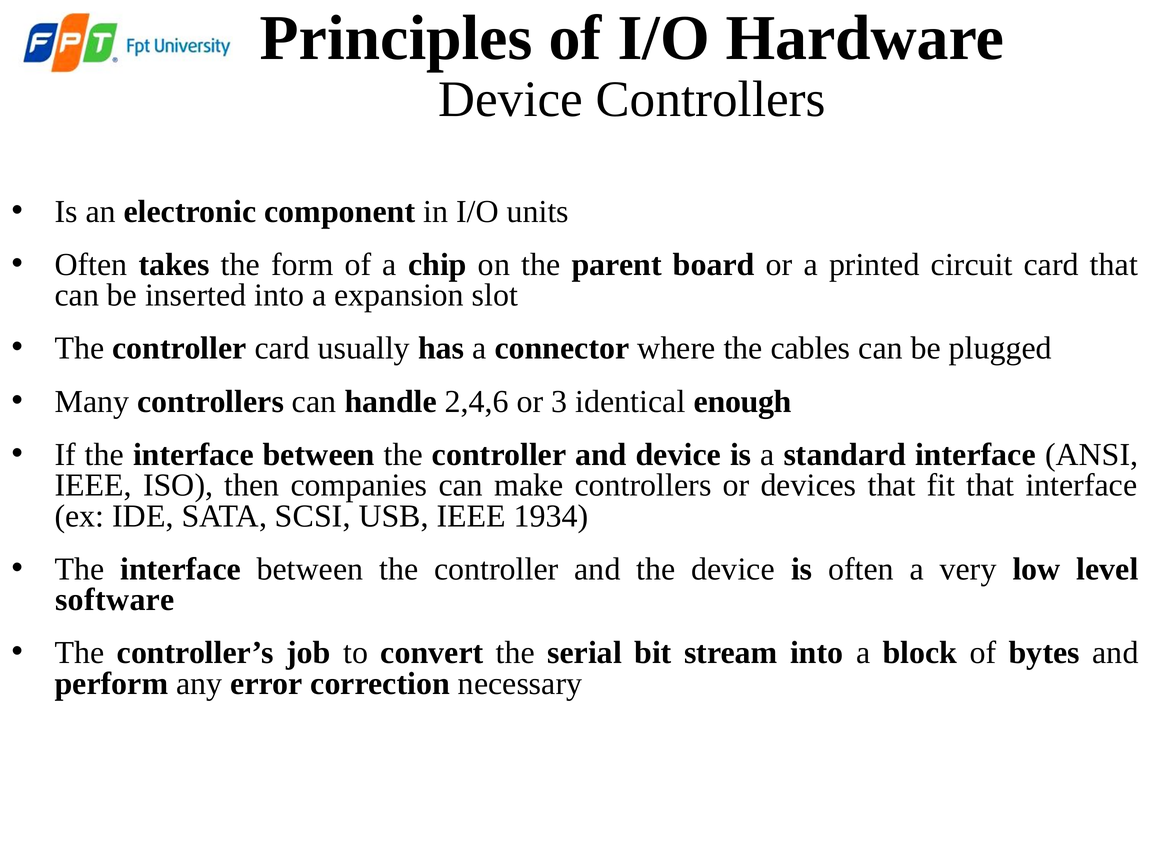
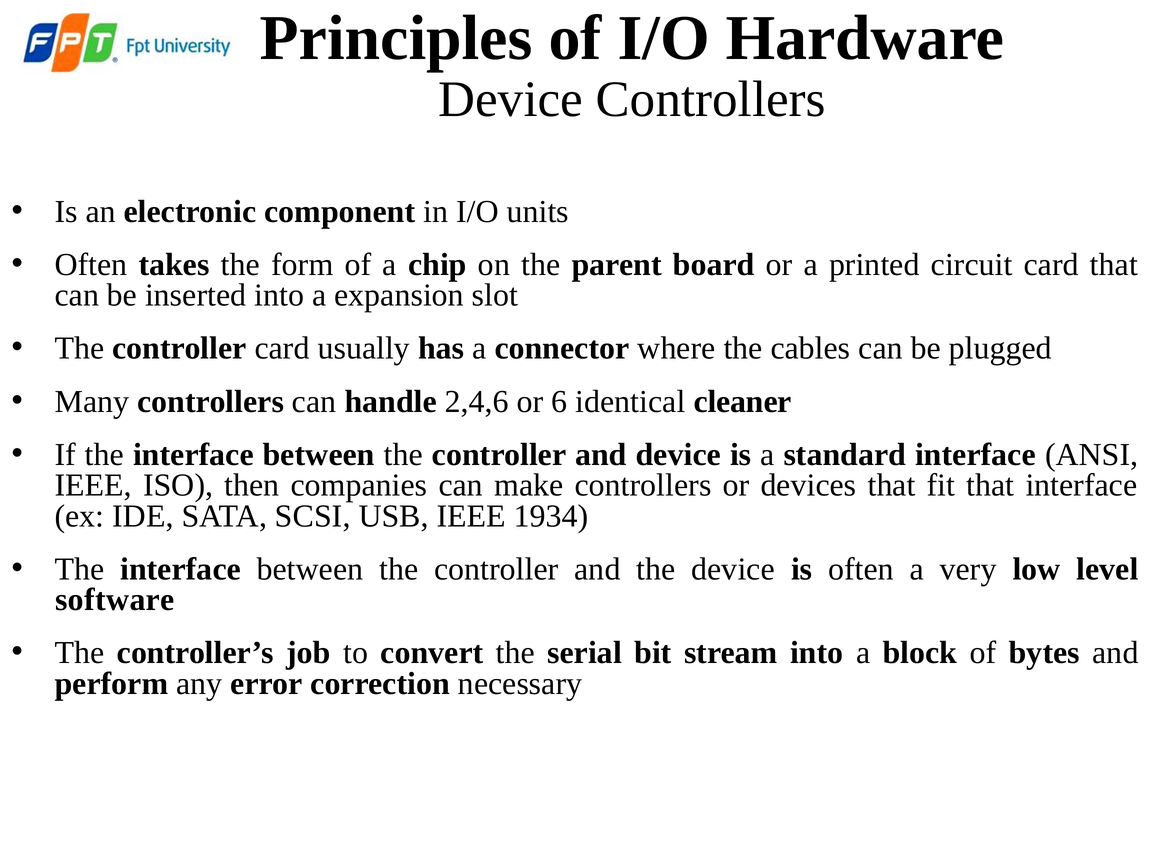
3: 3 -> 6
enough: enough -> cleaner
